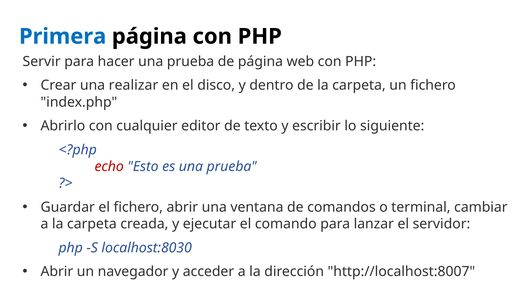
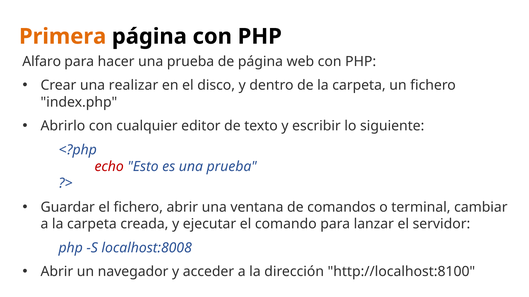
Primera colour: blue -> orange
Servir: Servir -> Alfaro
localhost:8030: localhost:8030 -> localhost:8008
http://localhost:8007: http://localhost:8007 -> http://localhost:8100
